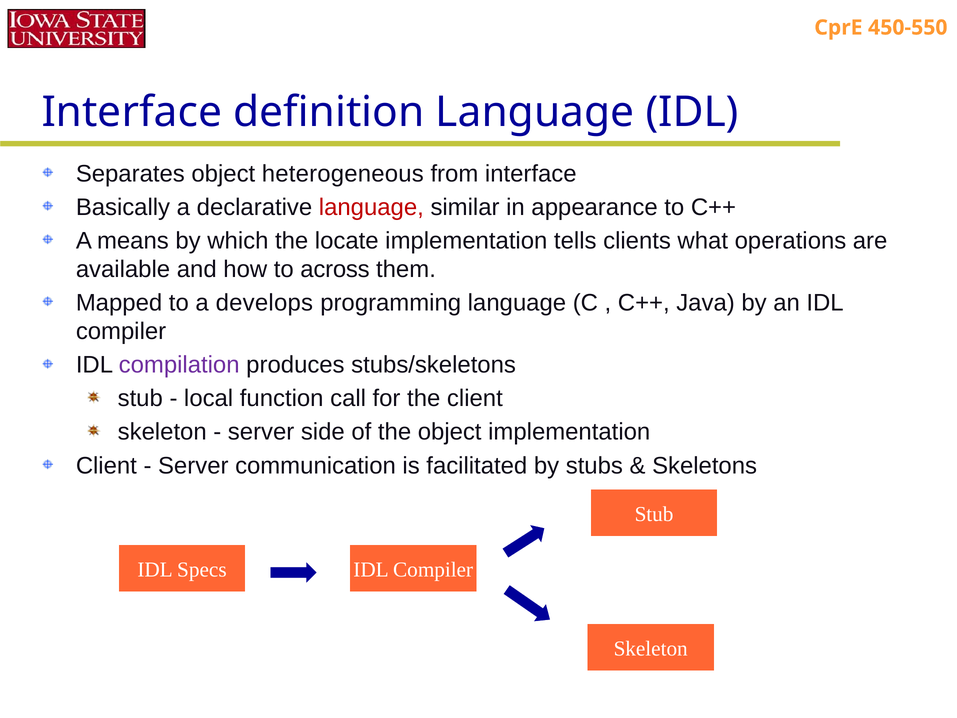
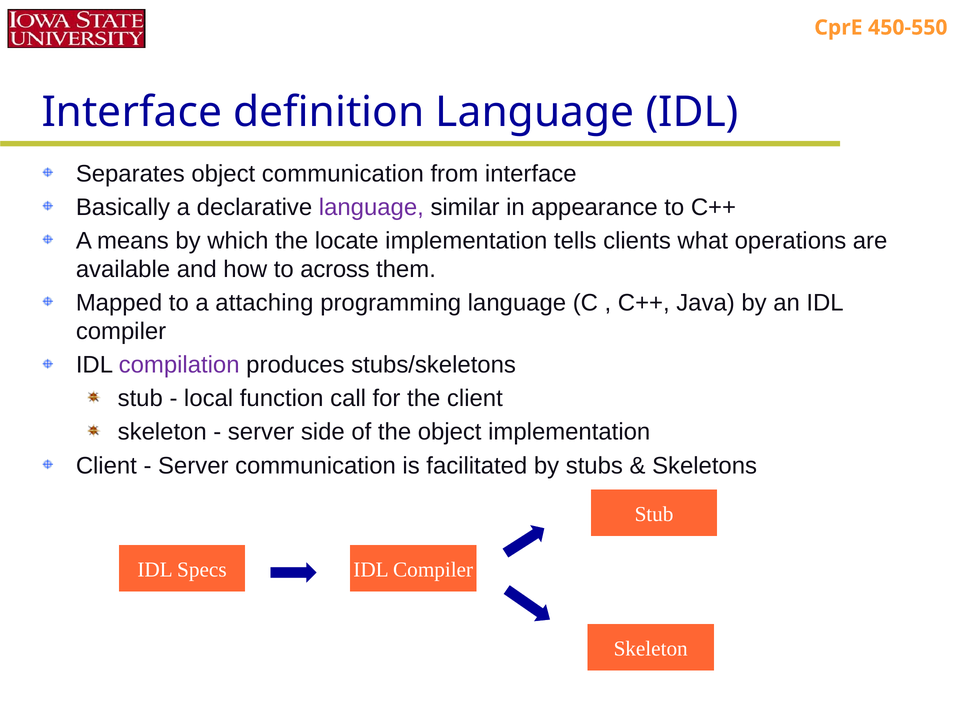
object heterogeneous: heterogeneous -> communication
language at (371, 207) colour: red -> purple
develops: develops -> attaching
